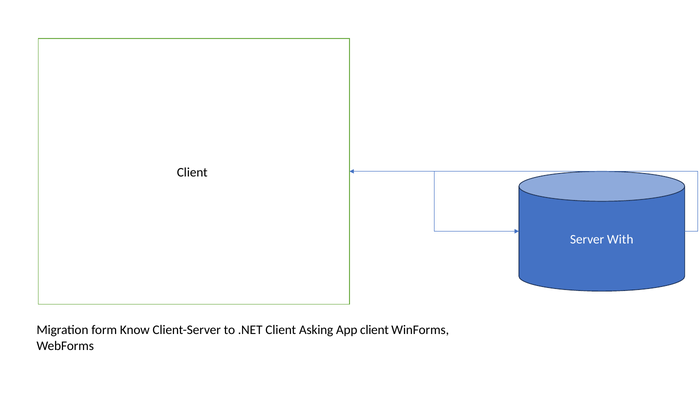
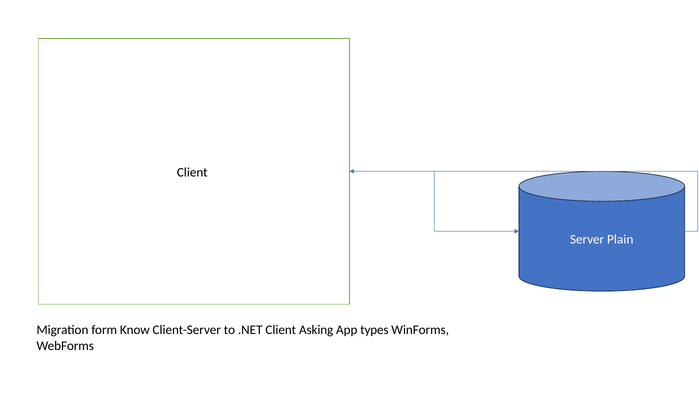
With: With -> Plain
App client: client -> types
